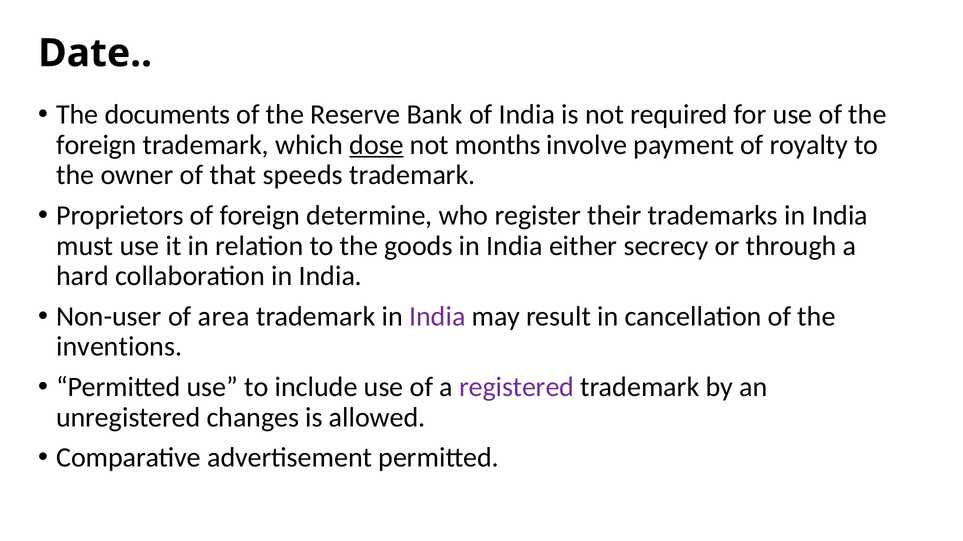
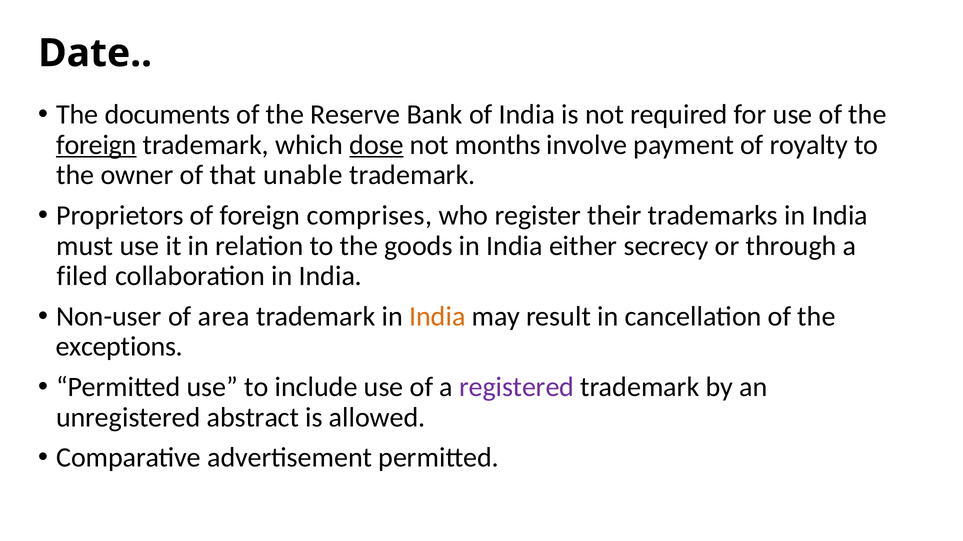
foreign at (96, 145) underline: none -> present
speeds: speeds -> unable
determine: determine -> comprises
hard: hard -> filed
India at (437, 317) colour: purple -> orange
inventions: inventions -> exceptions
changes: changes -> abstract
